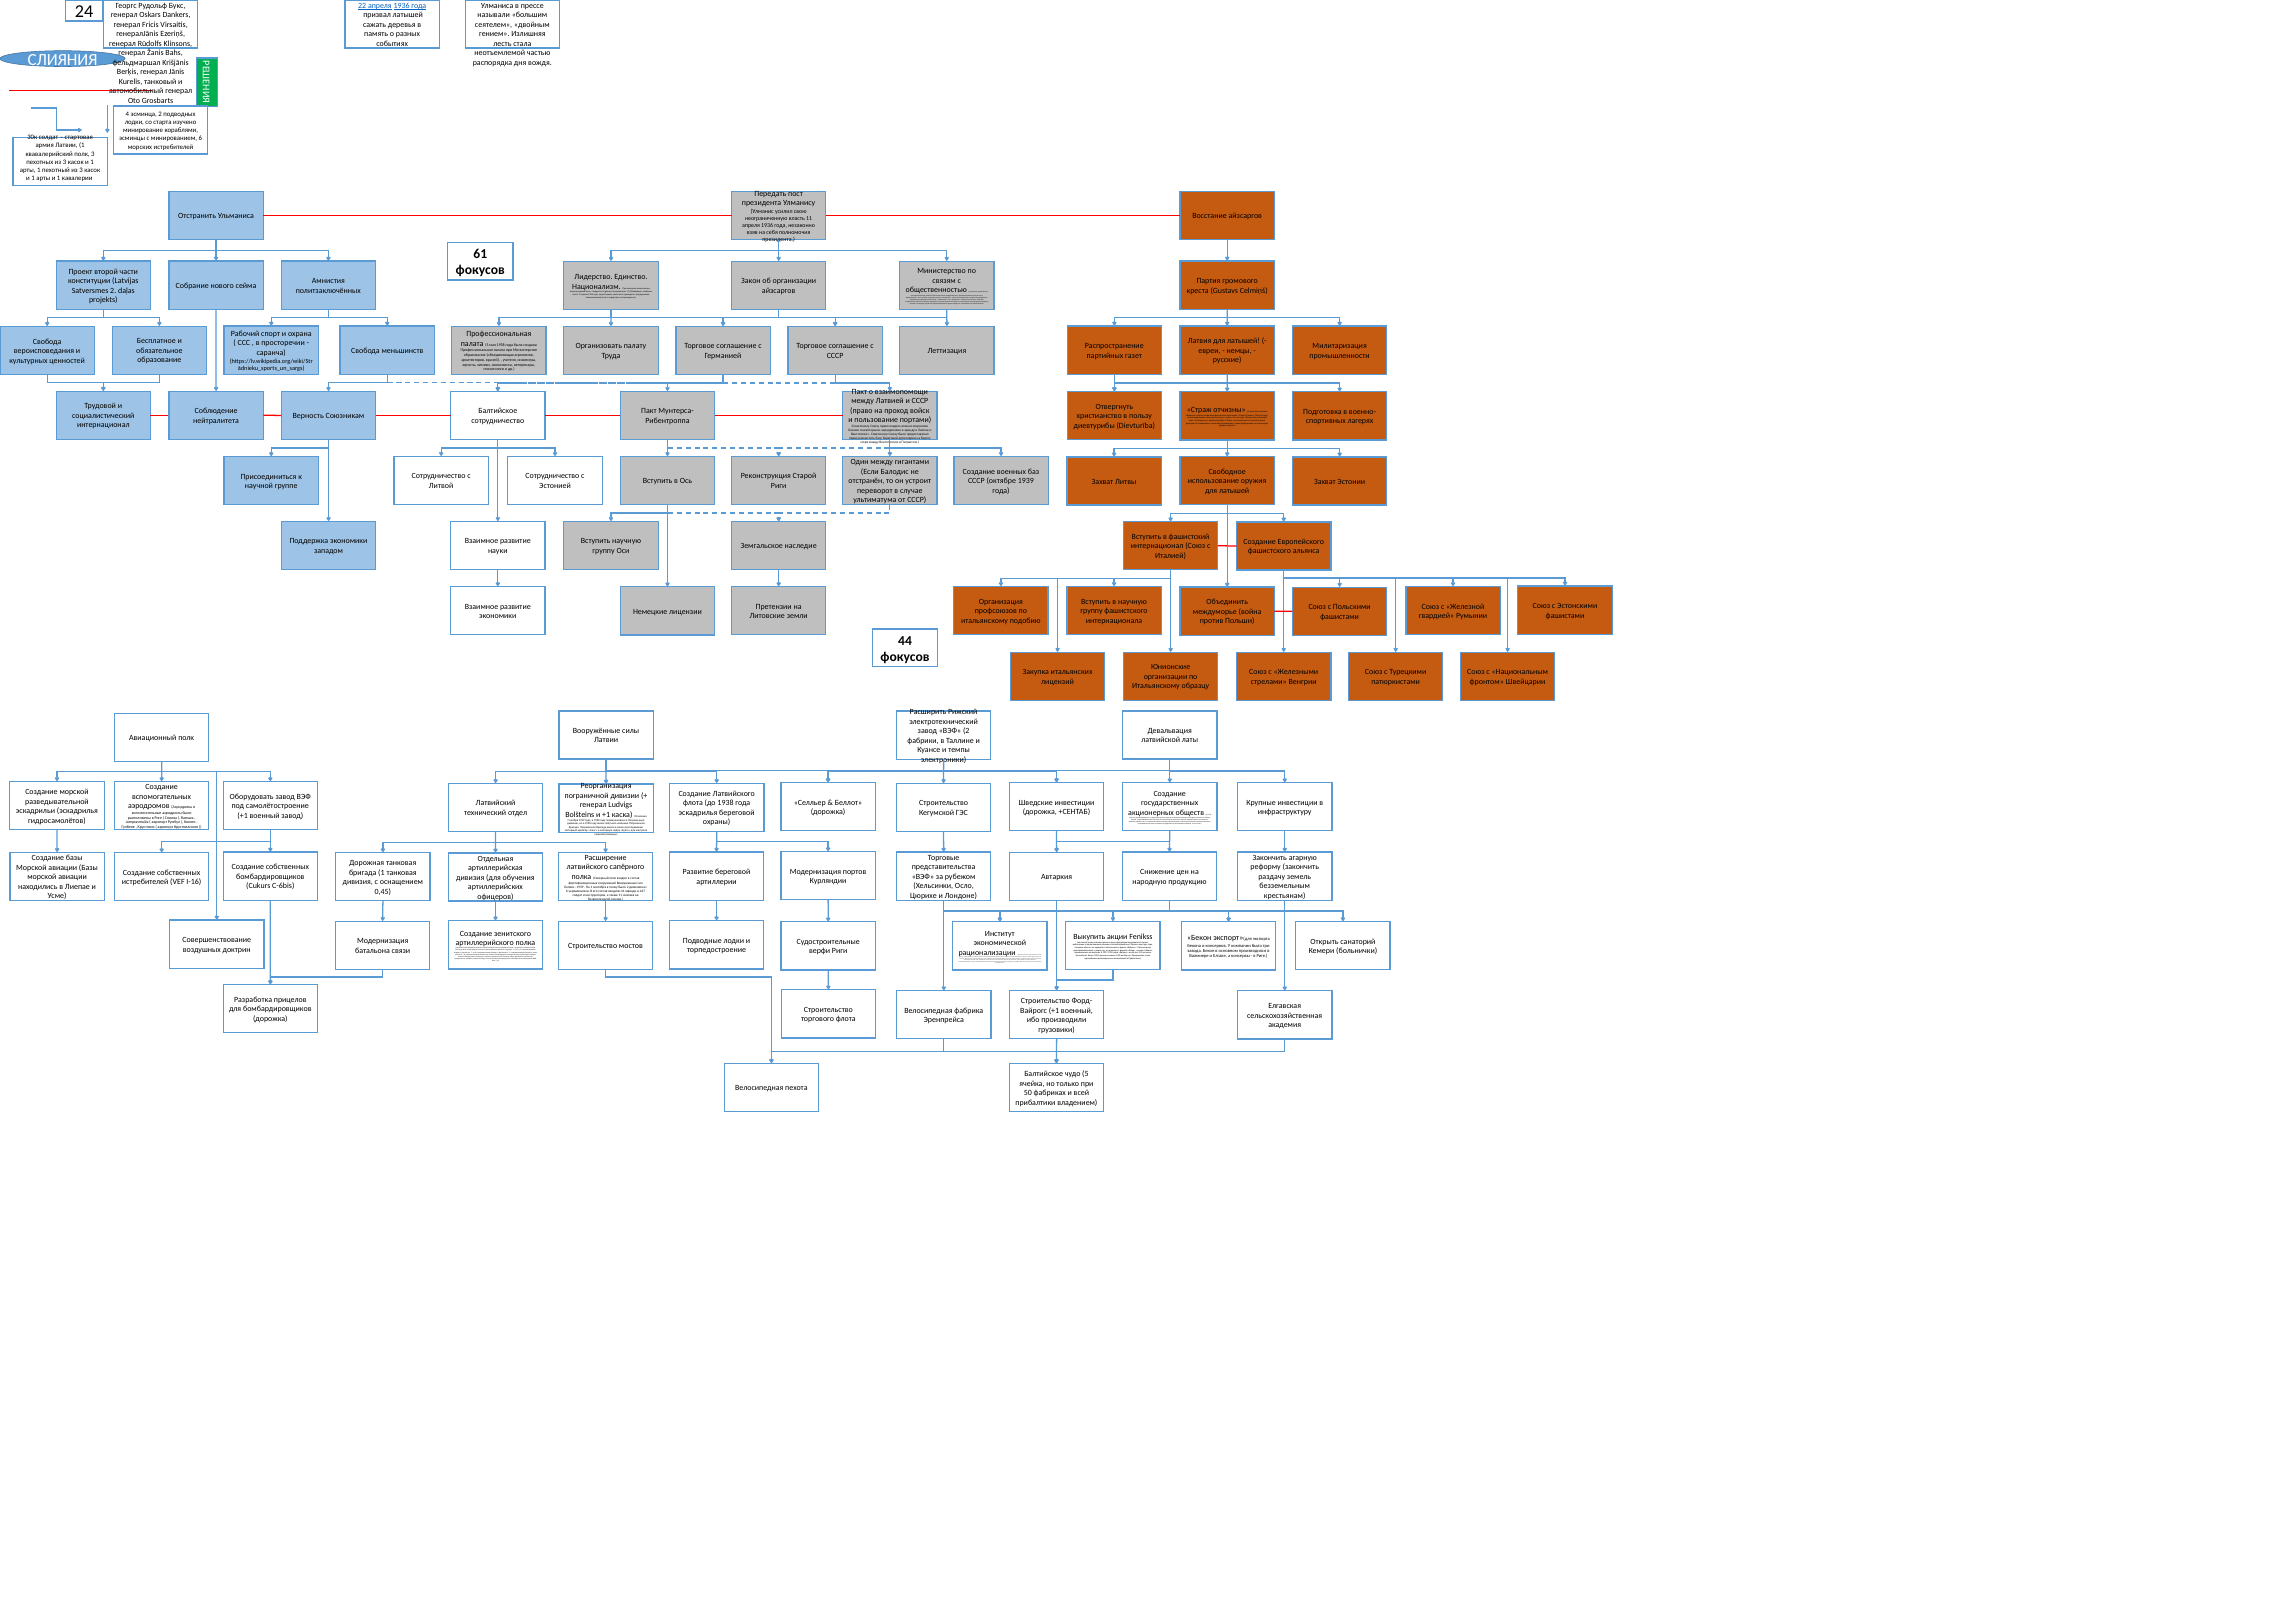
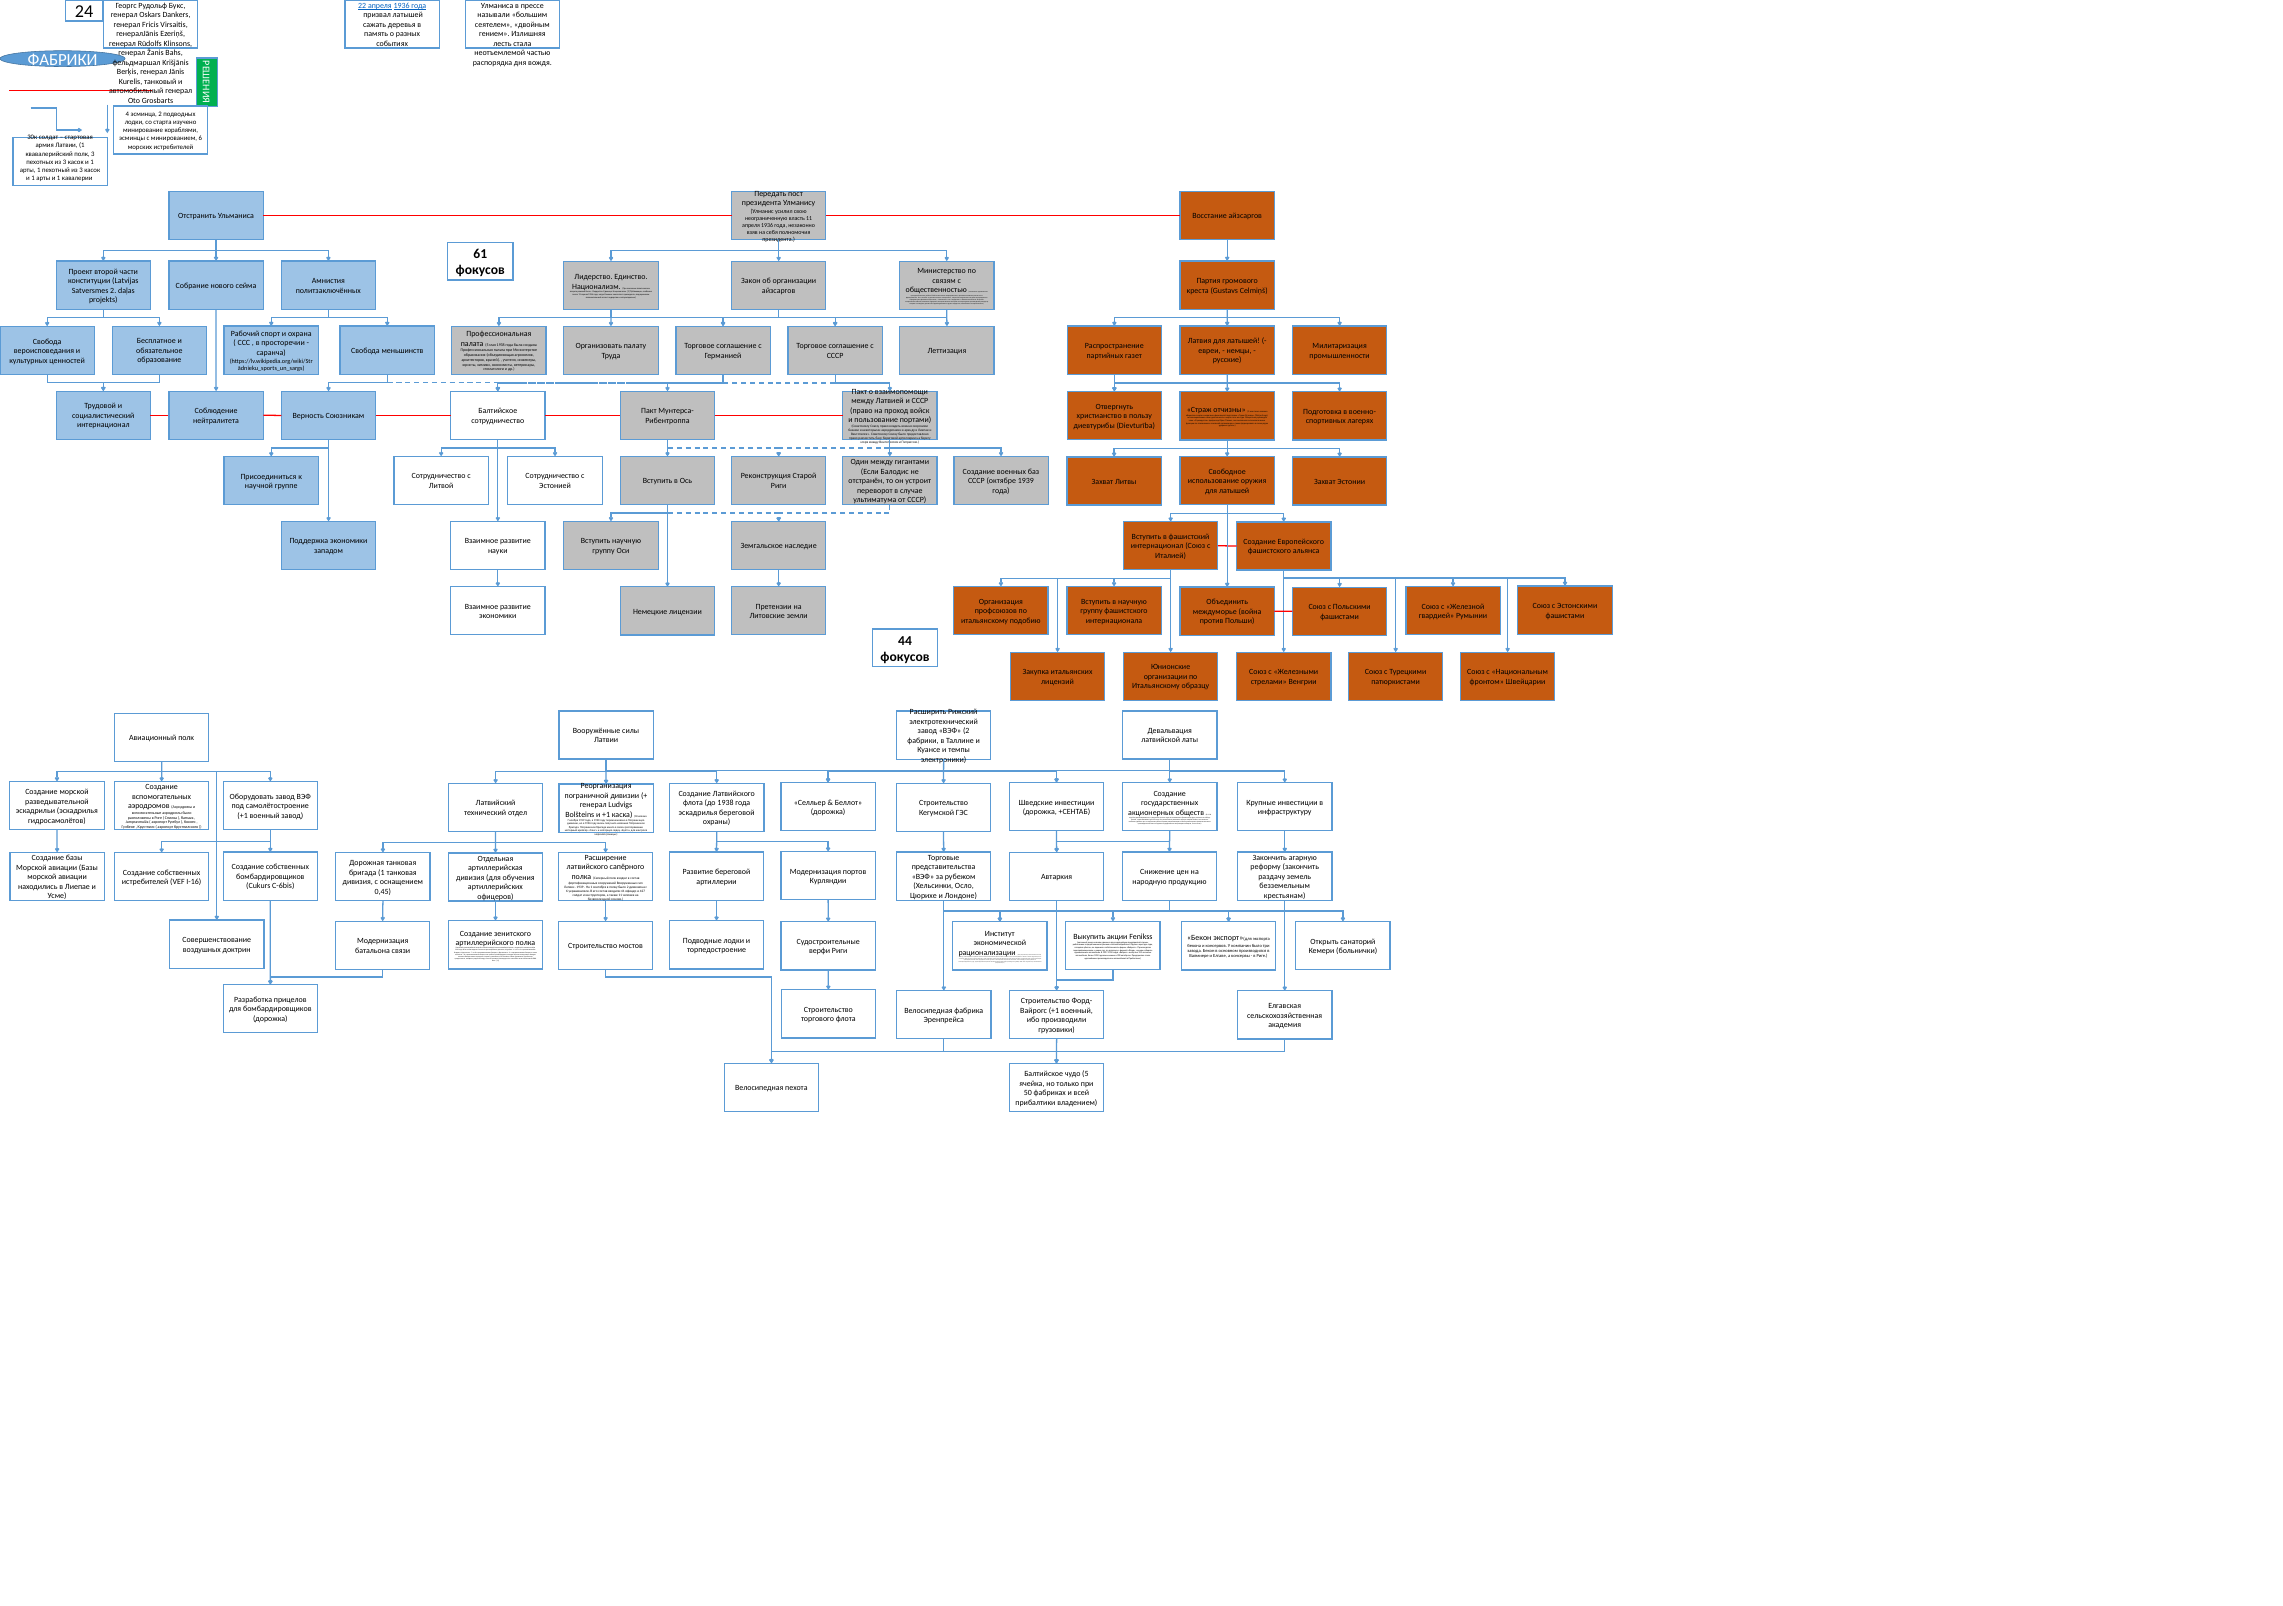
СЛИЯНИЯ at (63, 60): СЛИЯНИЯ -> ФАБРИКИ
